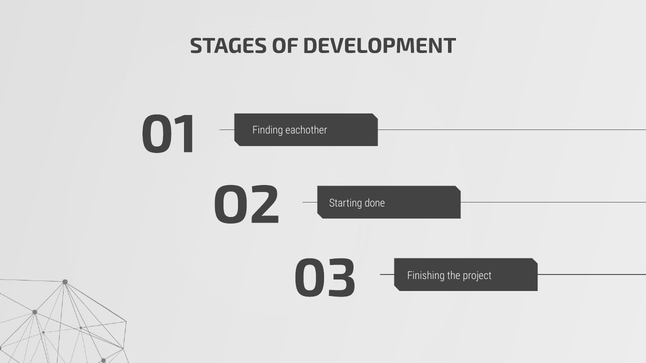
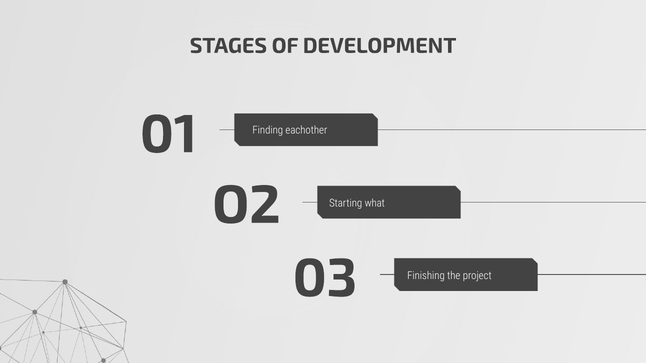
done: done -> what
